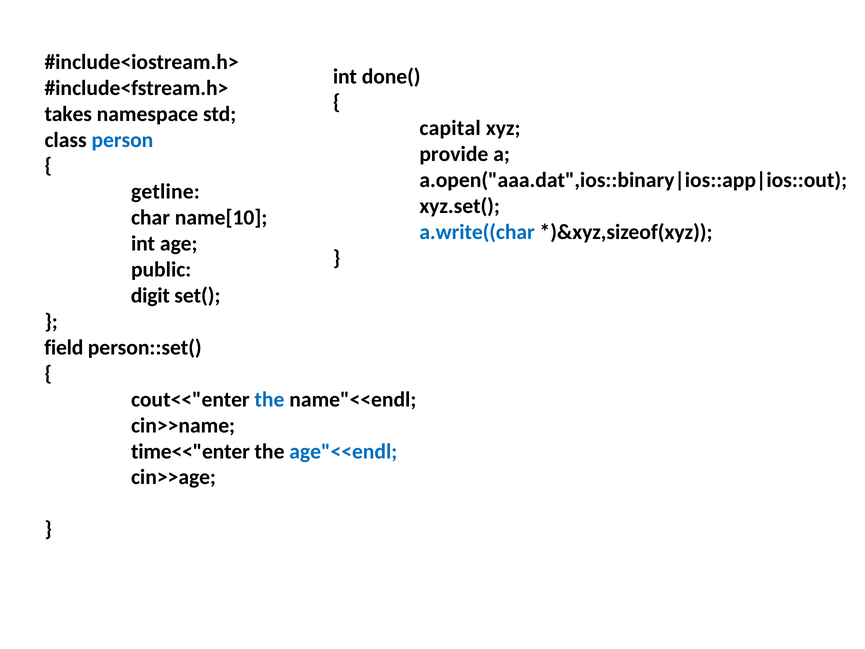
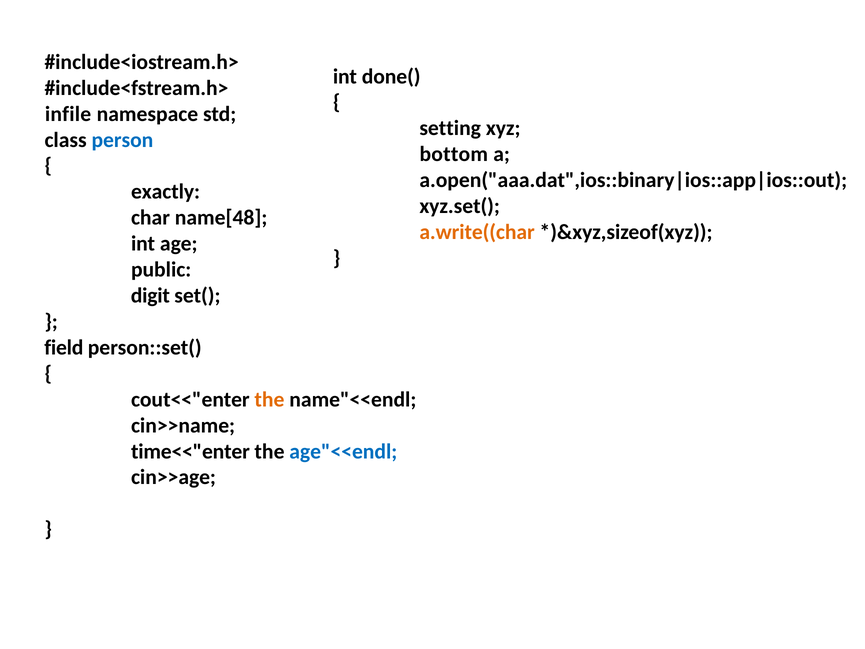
takes: takes -> infile
capital: capital -> setting
provide: provide -> bottom
getline: getline -> exactly
name[10: name[10 -> name[48
a.write((char colour: blue -> orange
the at (269, 399) colour: blue -> orange
